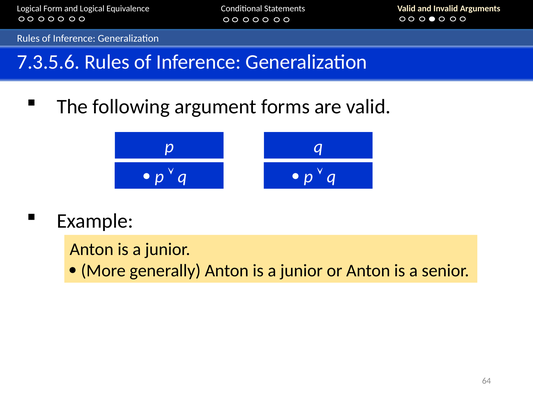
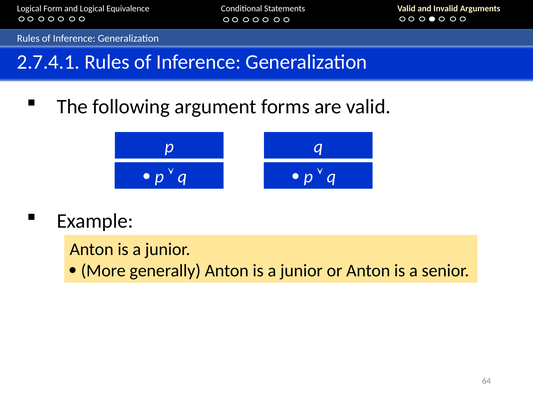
7.3.5.6: 7.3.5.6 -> 2.7.4.1
